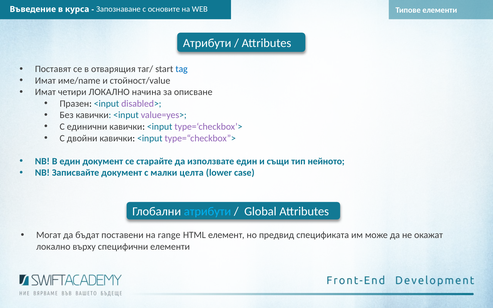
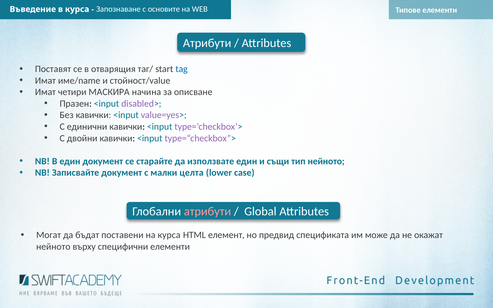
четири ЛОКАЛНО: ЛОКАЛНО -> МАСКИРА
атрибути colour: light blue -> pink
на range: range -> курса
локално at (53, 247): локално -> нейното
